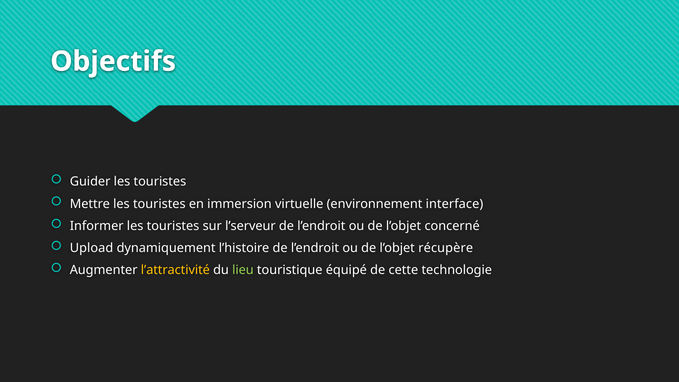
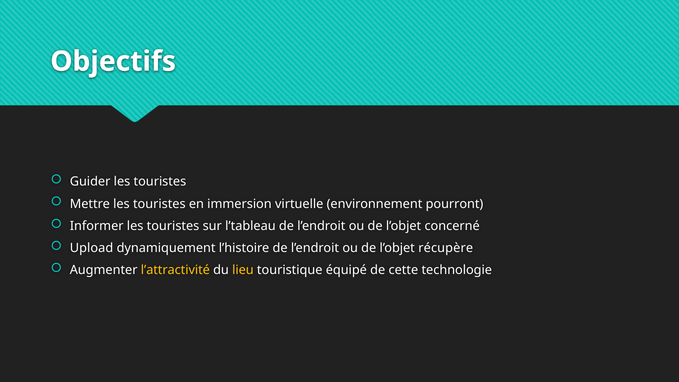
interface: interface -> pourront
l’serveur: l’serveur -> l’tableau
lieu colour: light green -> yellow
